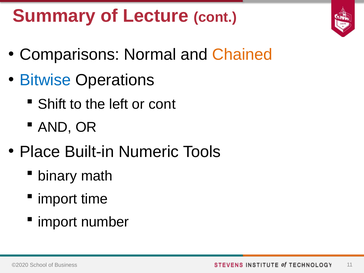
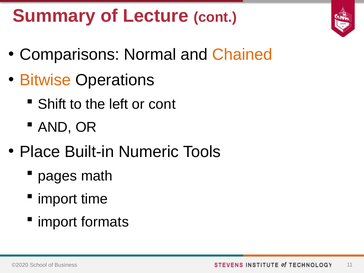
Bitwise colour: blue -> orange
binary: binary -> pages
number: number -> formats
